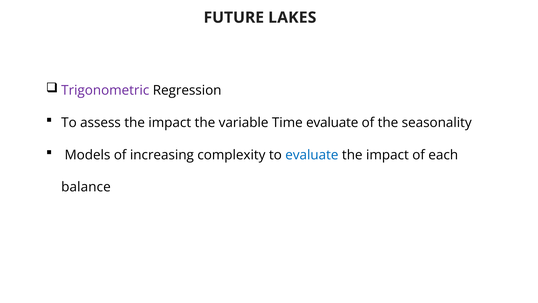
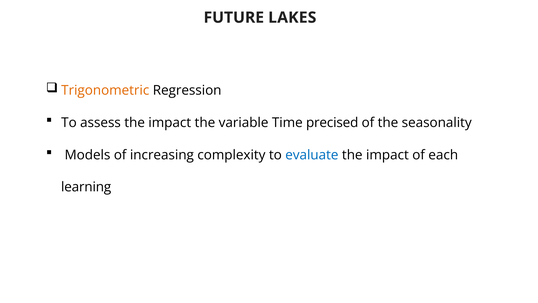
Trigonometric colour: purple -> orange
Time evaluate: evaluate -> precised
balance: balance -> learning
